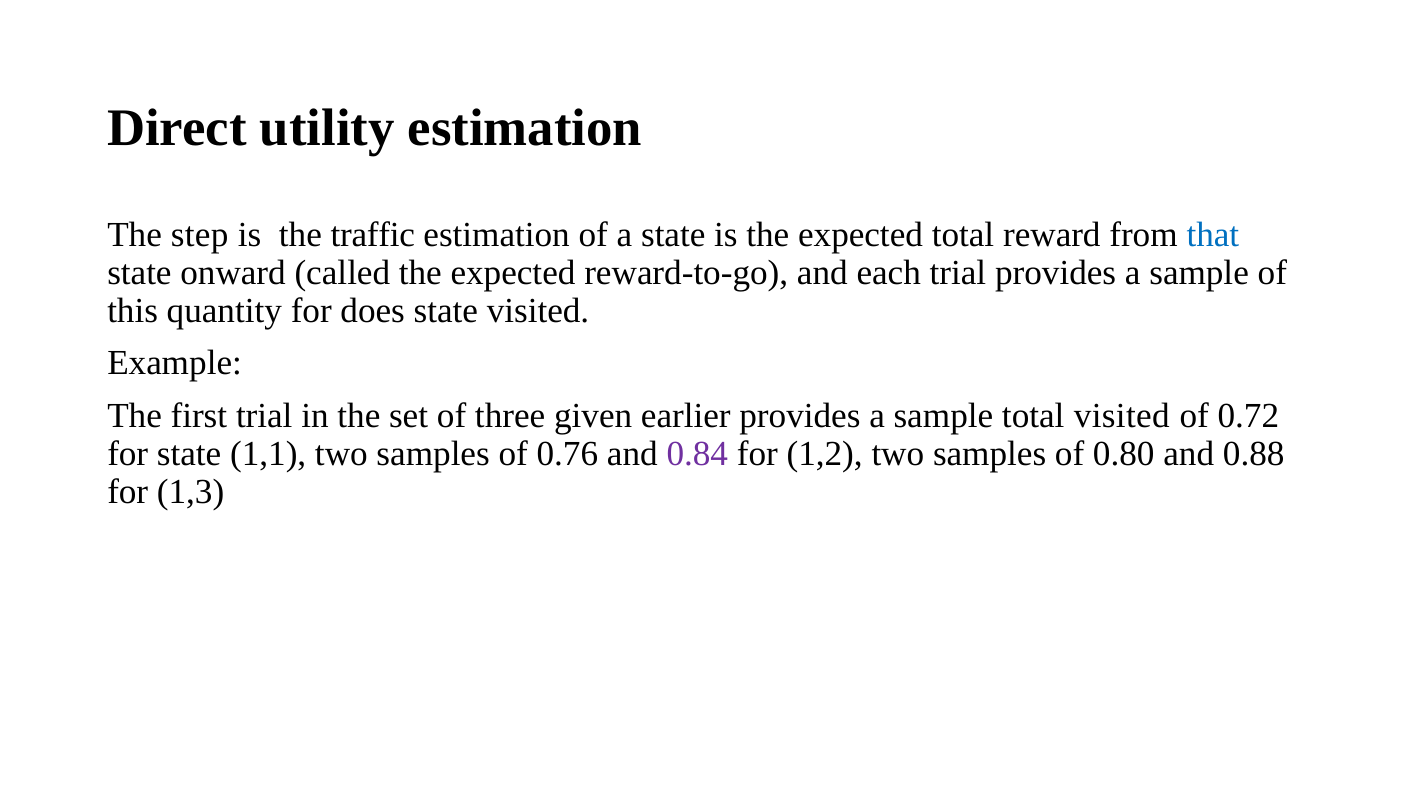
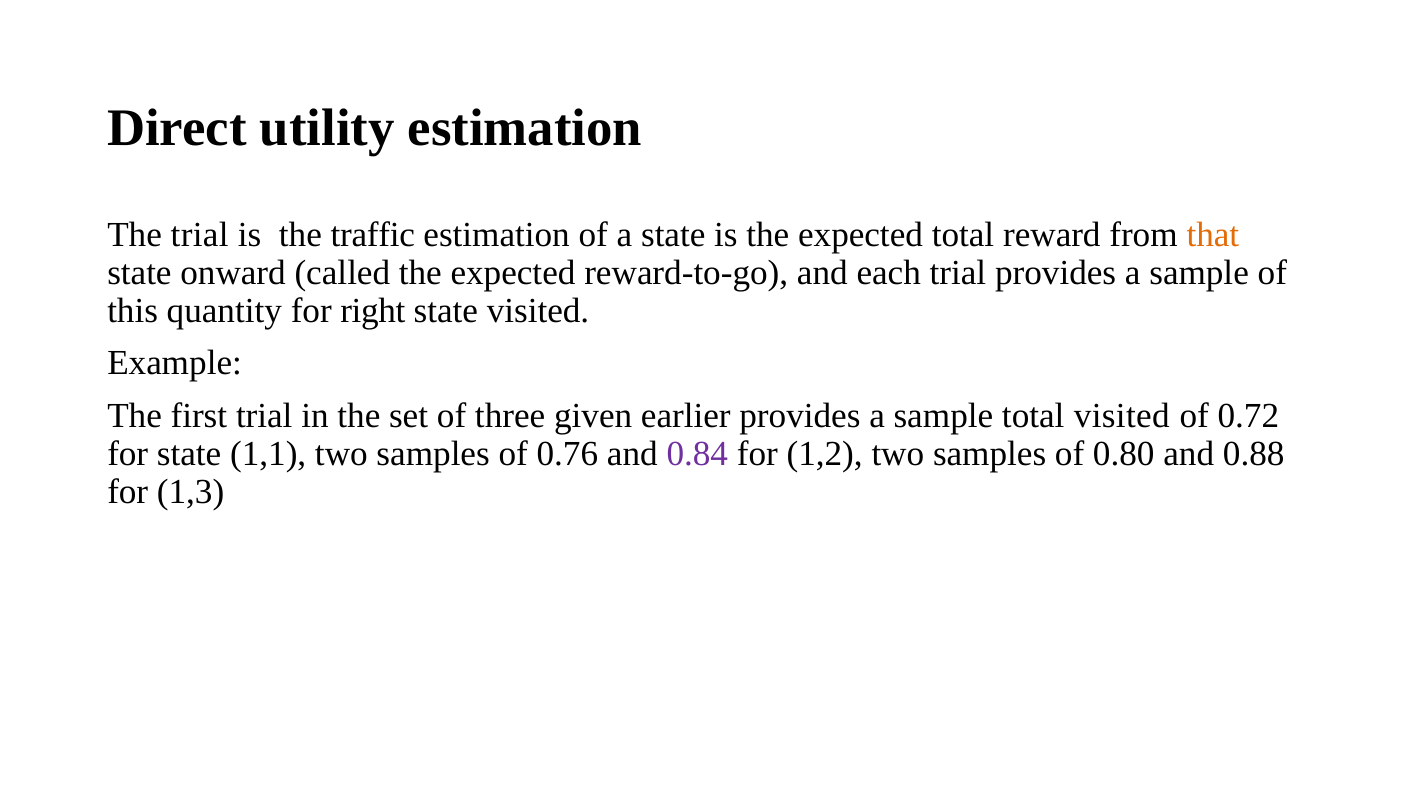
The step: step -> trial
that colour: blue -> orange
does: does -> right
